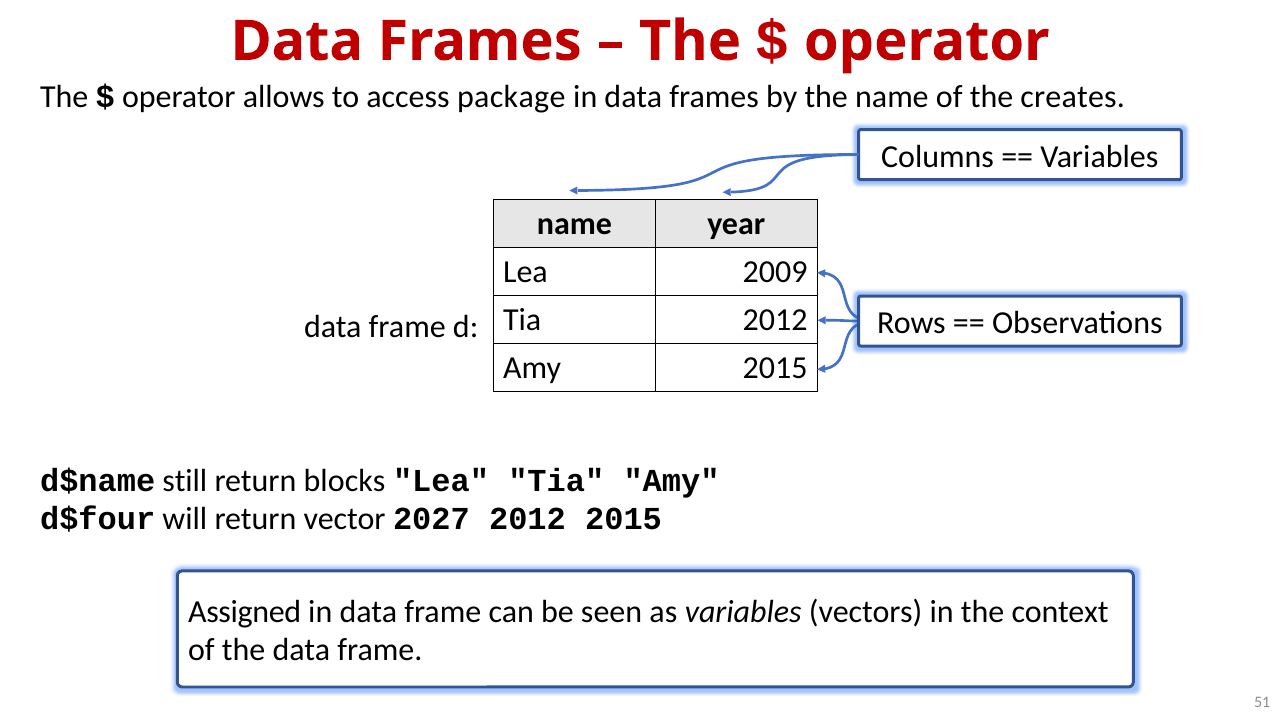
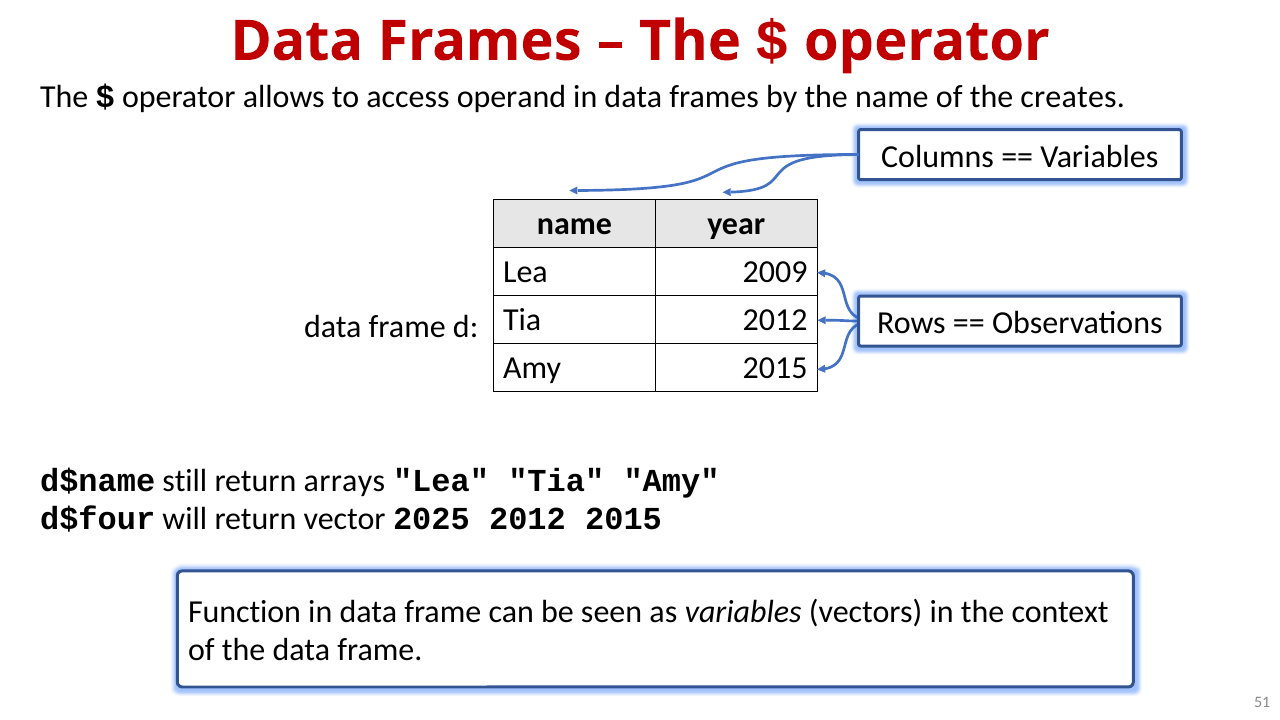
package: package -> operand
blocks: blocks -> arrays
2027: 2027 -> 2025
Assigned: Assigned -> Function
